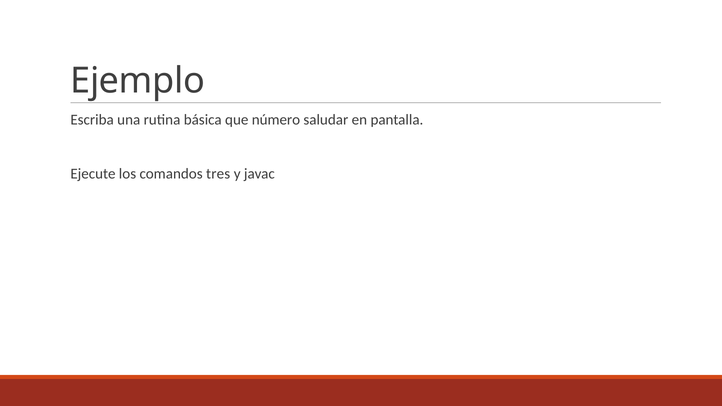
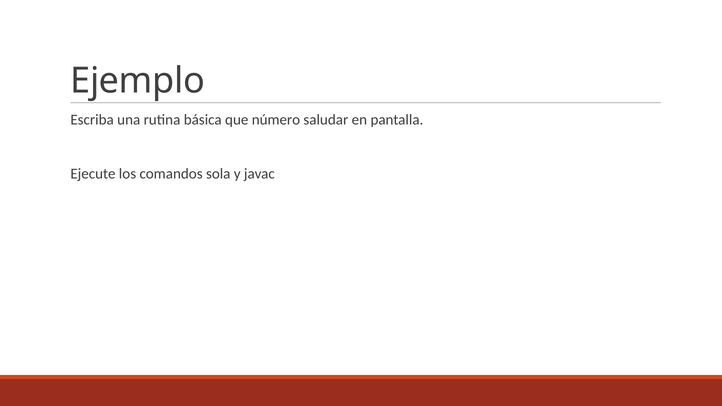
tres: tres -> sola
